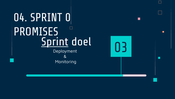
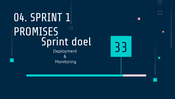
0: 0 -> 1
Sprint at (55, 41) underline: present -> none
03: 03 -> 33
